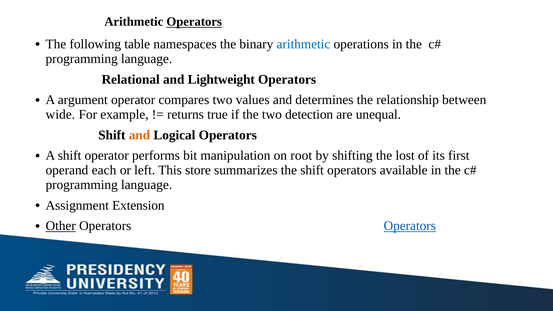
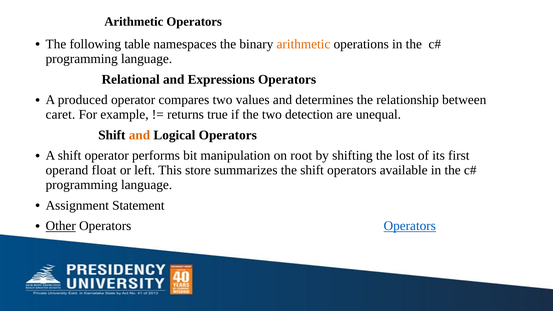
Operators at (194, 22) underline: present -> none
arithmetic at (303, 44) colour: blue -> orange
Lightweight: Lightweight -> Expressions
argument: argument -> produced
wide: wide -> caret
each: each -> float
Extension: Extension -> Statement
